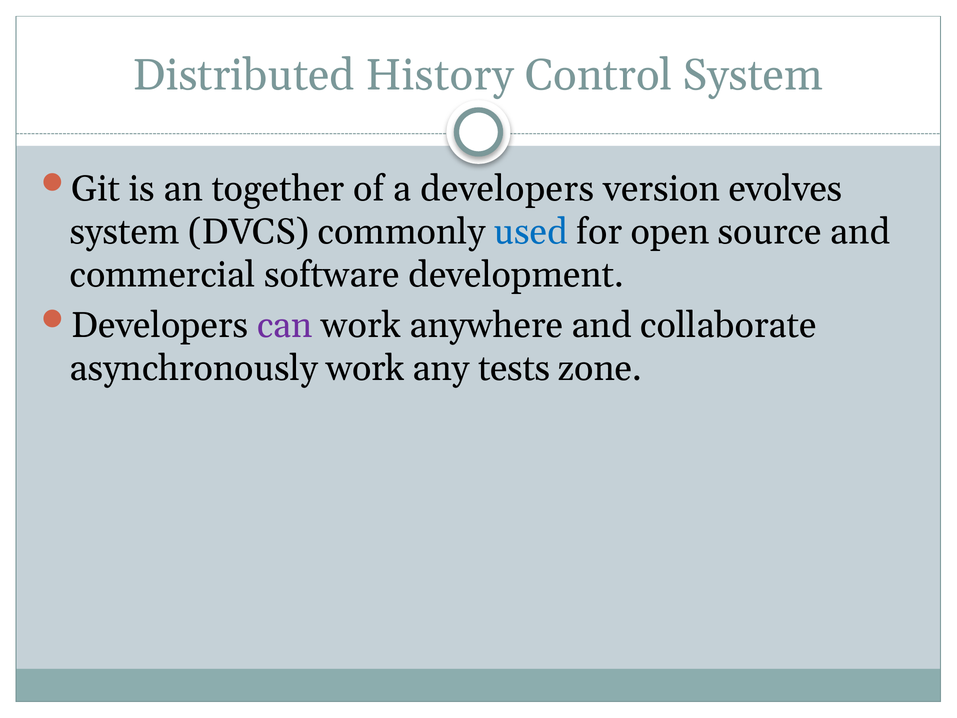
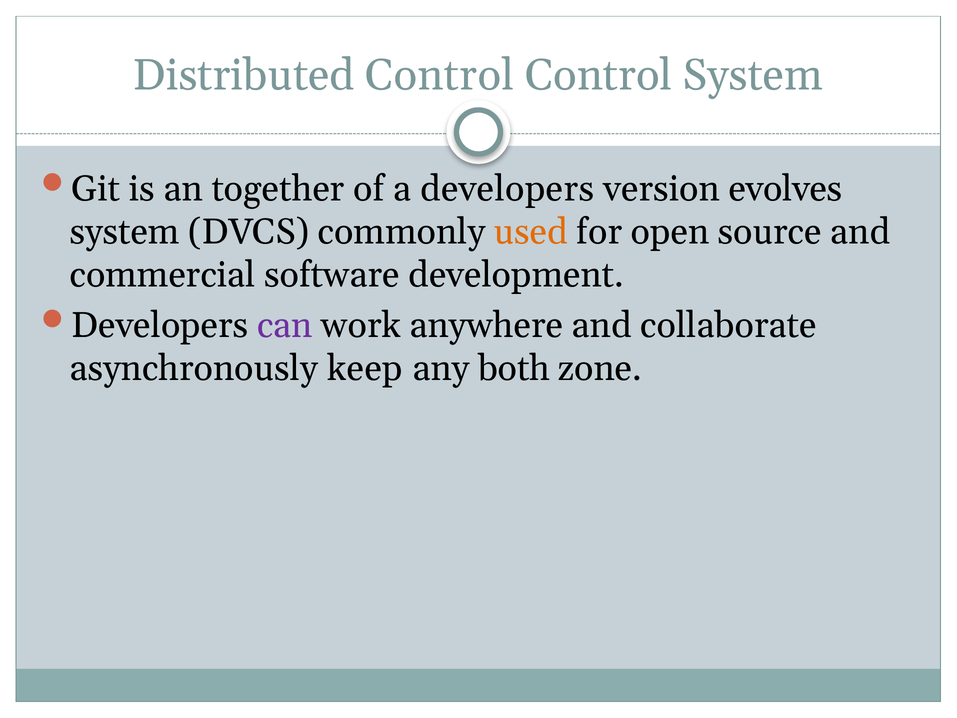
Distributed History: History -> Control
used colour: blue -> orange
asynchronously work: work -> keep
tests: tests -> both
